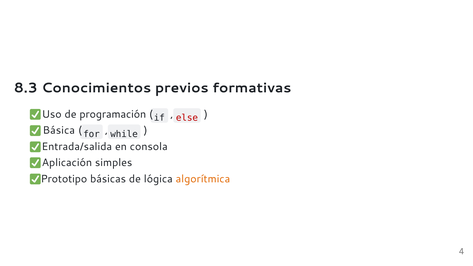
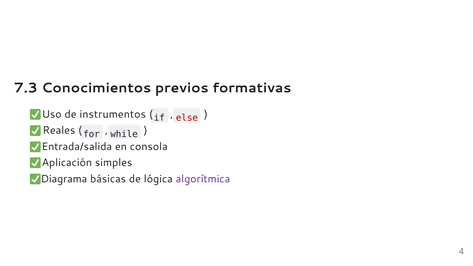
8.3: 8.3 -> 7.3
programación: programación -> instrumentos
Básica: Básica -> Reales
Prototipo: Prototipo -> Diagrama
algorítmica colour: orange -> purple
